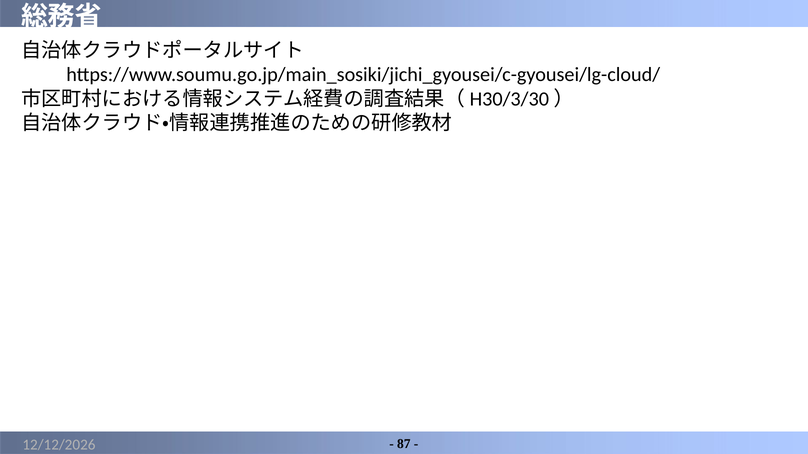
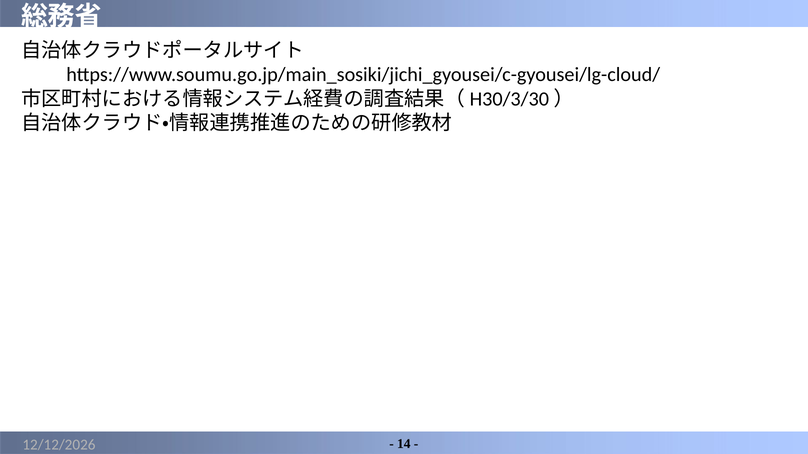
87: 87 -> 14
